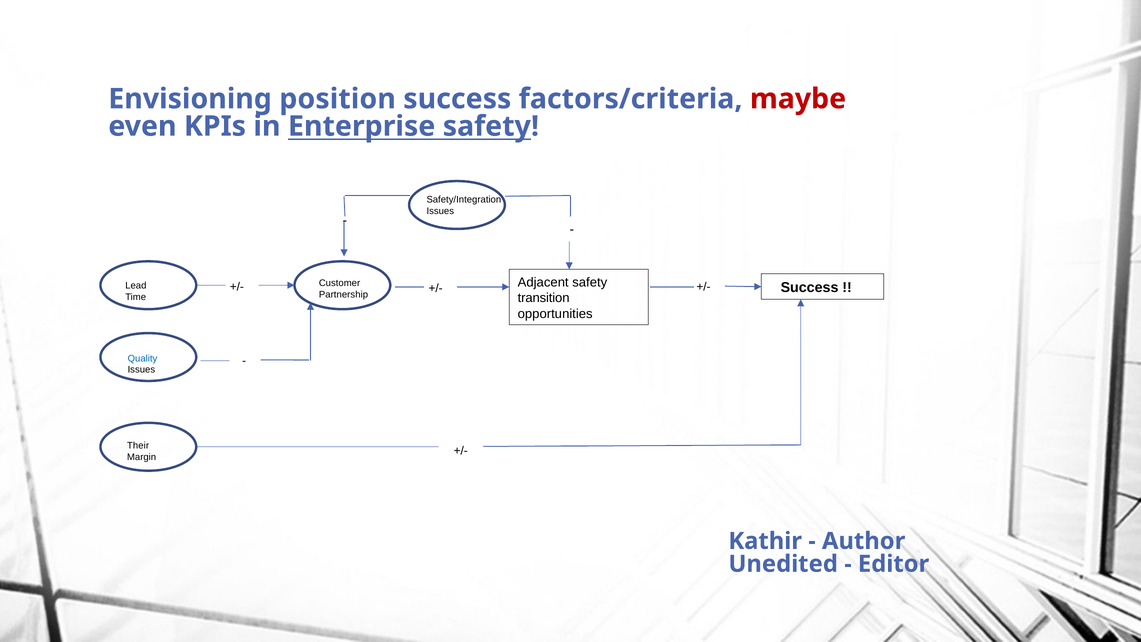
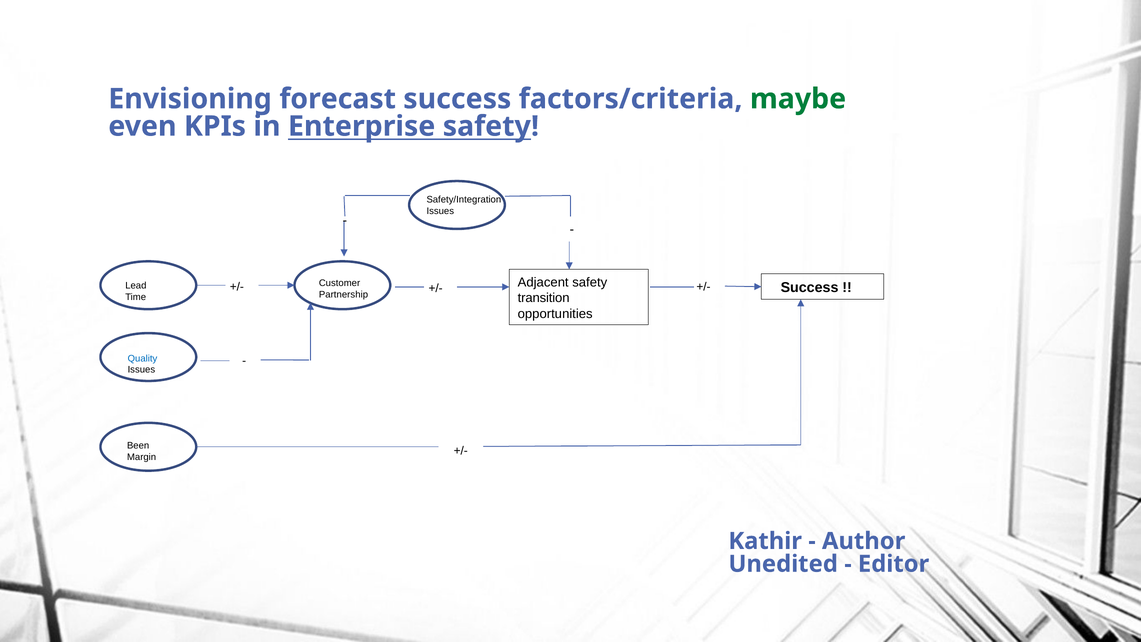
position: position -> forecast
maybe colour: red -> green
Their: Their -> Been
